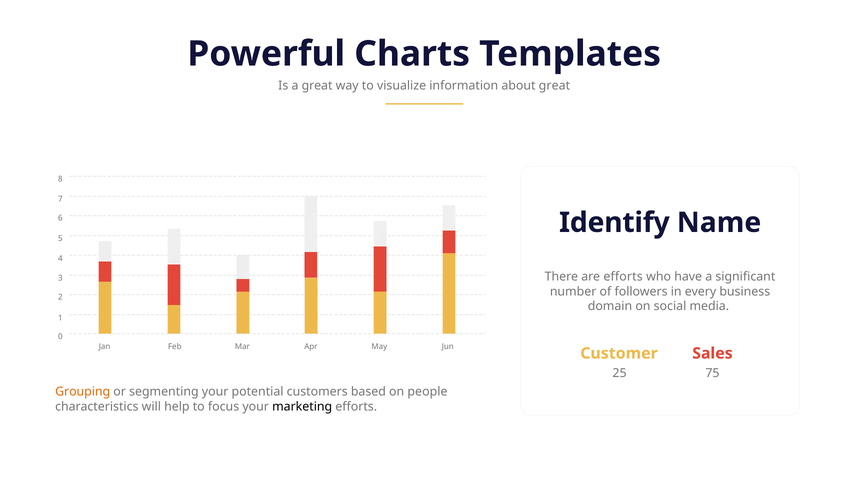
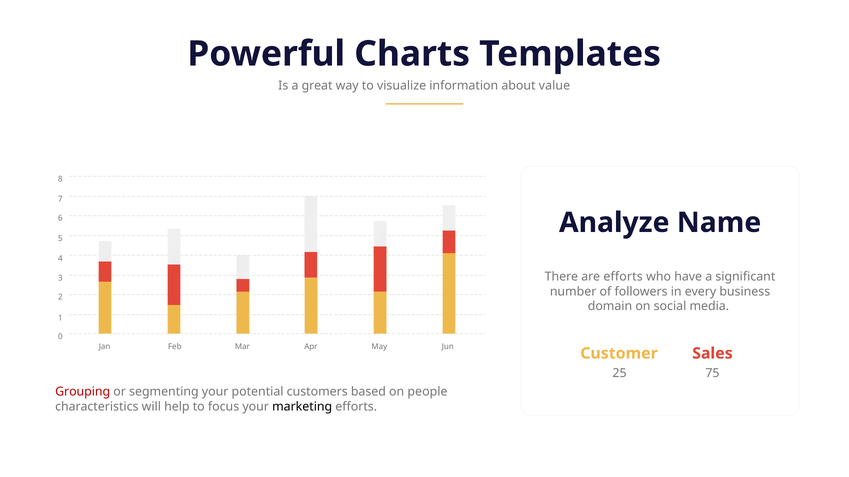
about great: great -> value
Identify: Identify -> Analyze
Grouping colour: orange -> red
